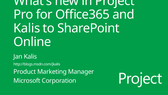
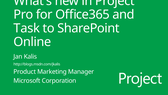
Kalis at (27, 28): Kalis -> Task
